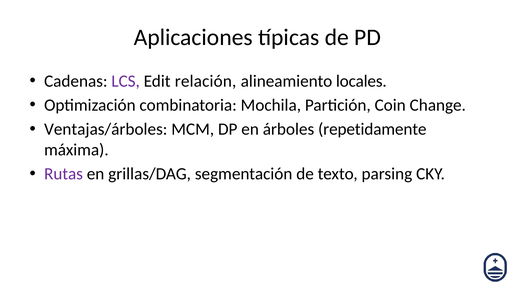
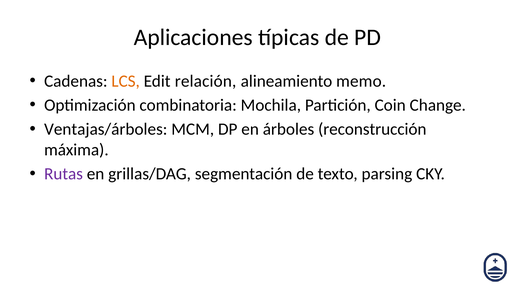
LCS colour: purple -> orange
locales: locales -> memo
repetidamente: repetidamente -> reconstrucción
